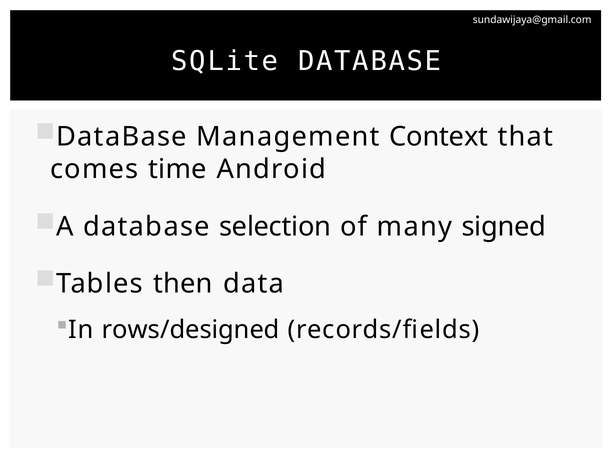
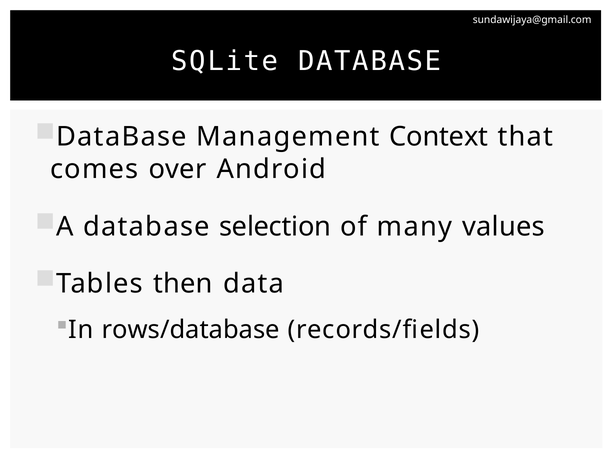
time: time -> over
signed: signed -> values
rows/designed: rows/designed -> rows/database
